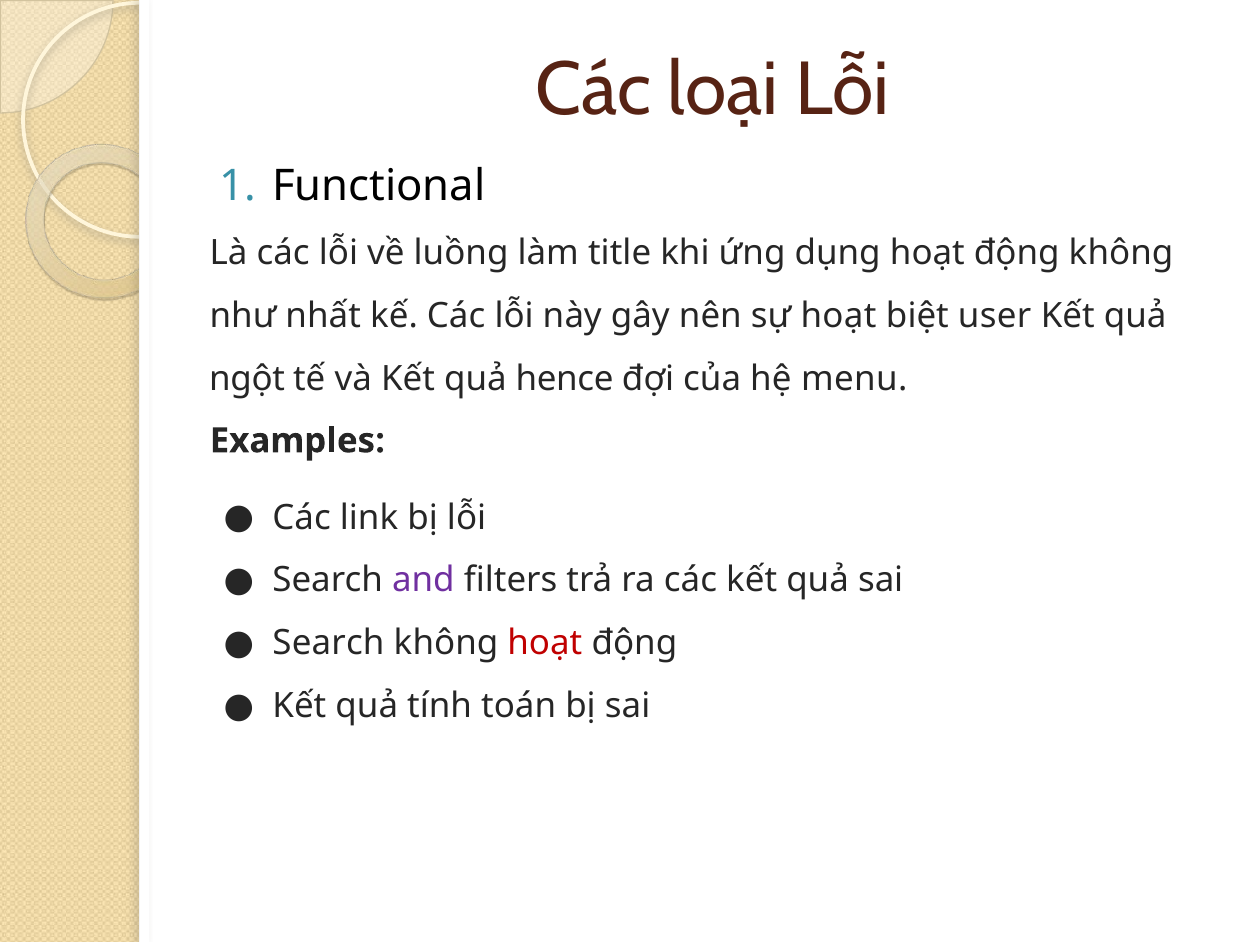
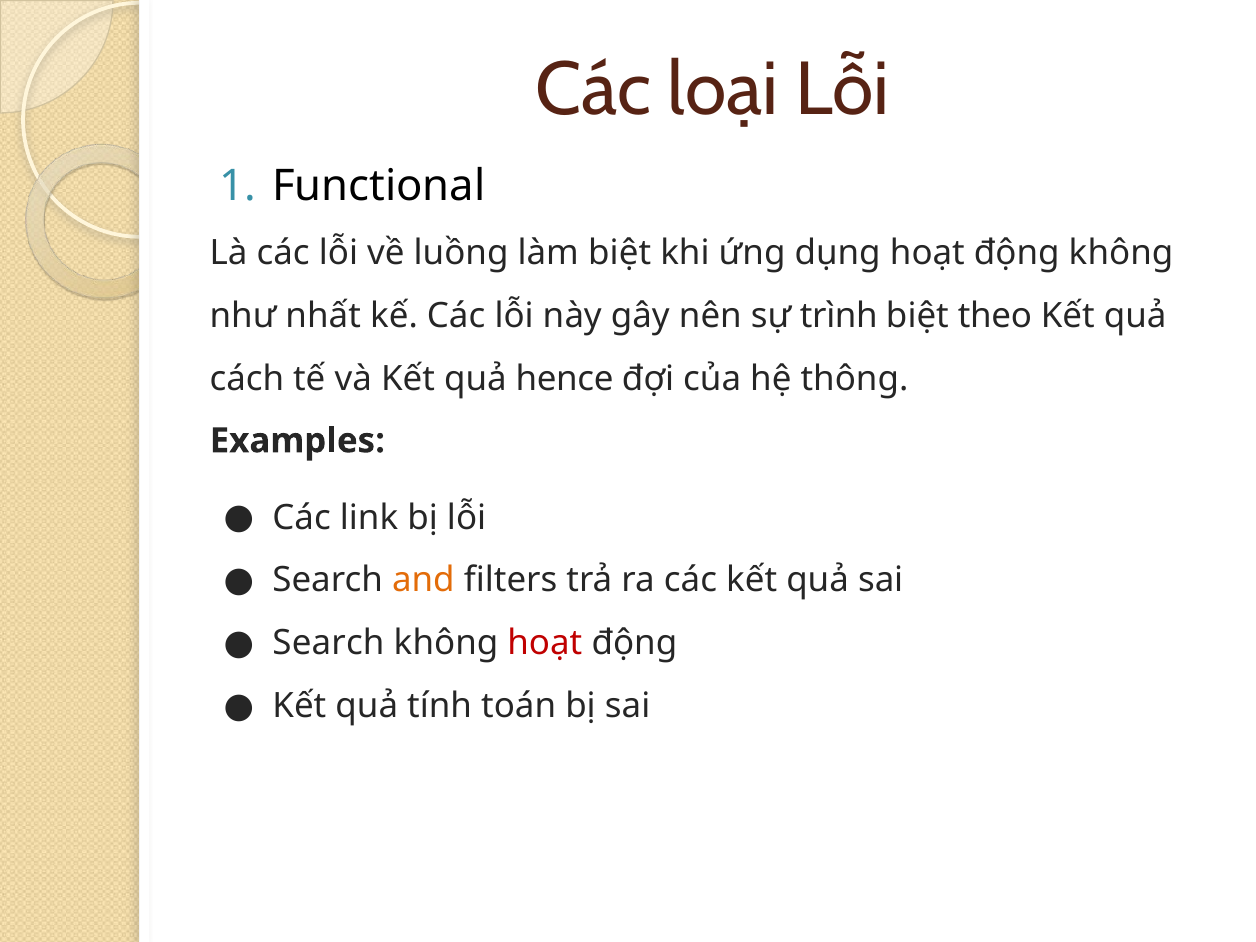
làm title: title -> biệt
sự hoạt: hoạt -> trình
user: user -> theo
ngột: ngột -> cách
menu: menu -> thông
and colour: purple -> orange
